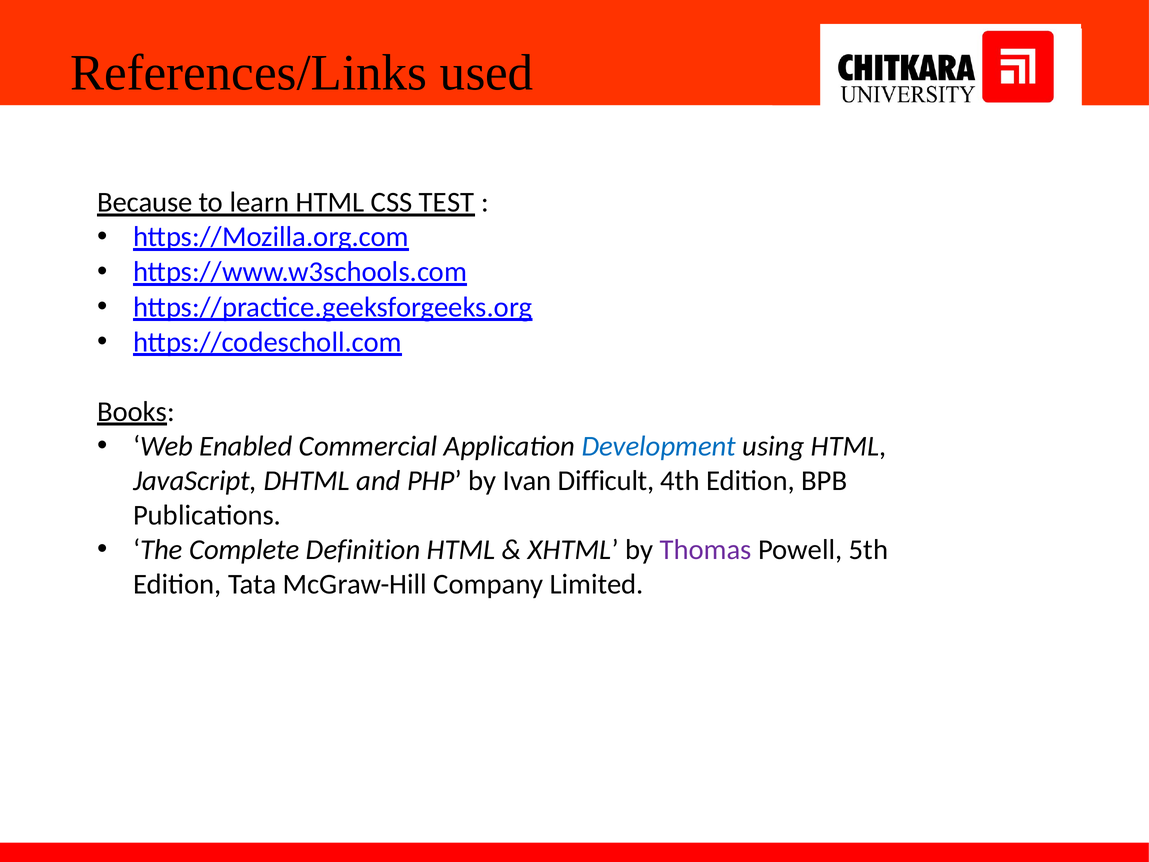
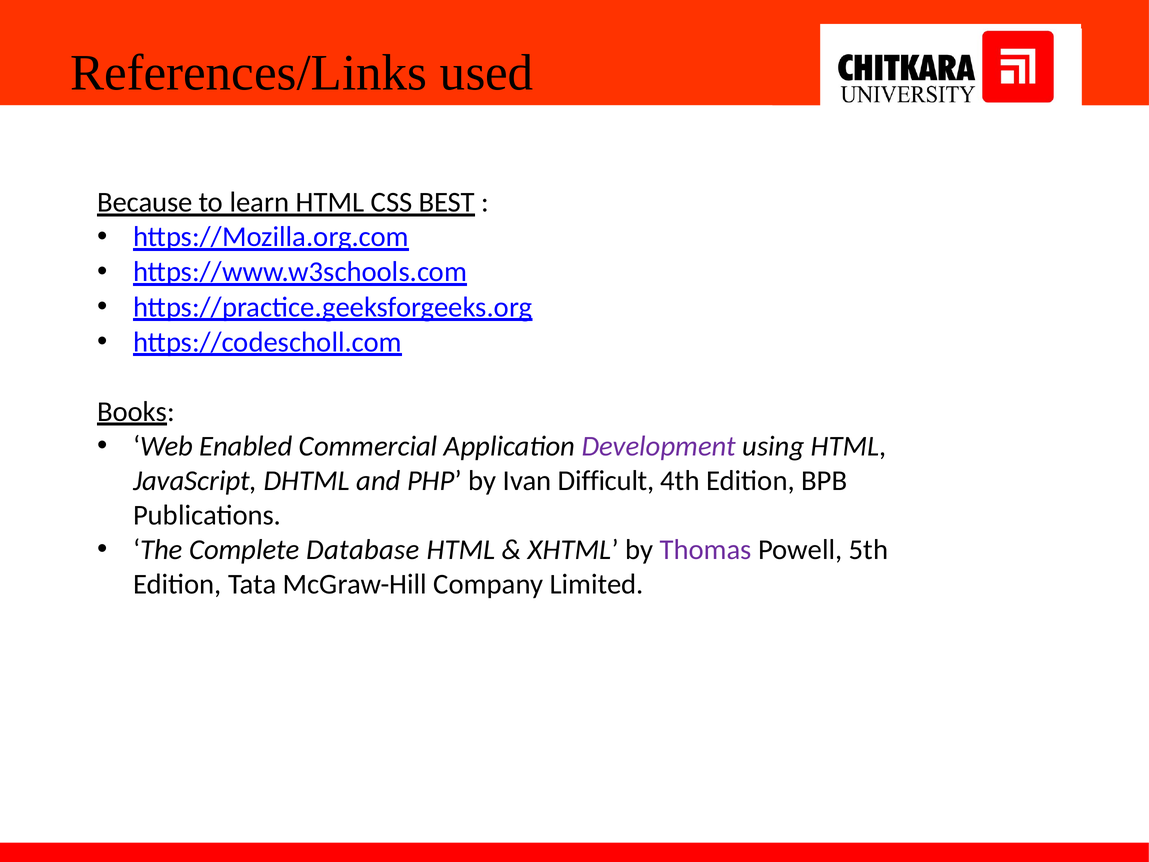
TEST: TEST -> BEST
Development colour: blue -> purple
Definition: Definition -> Database
